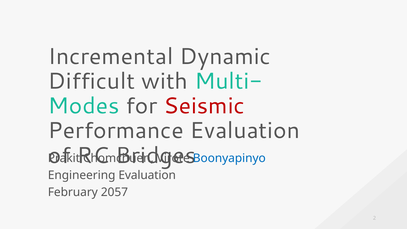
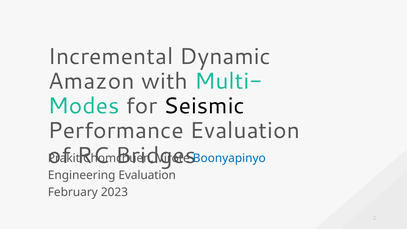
Difficult: Difficult -> Amazon
Seismic colour: red -> black
2057: 2057 -> 2023
